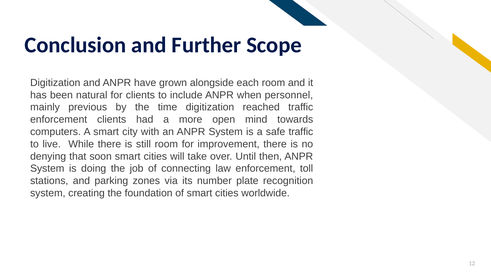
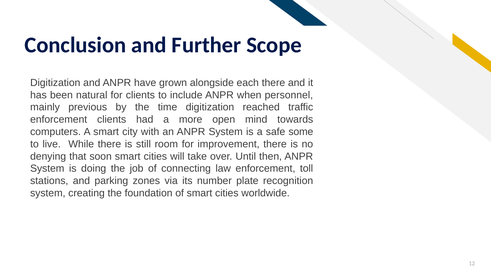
each room: room -> there
safe traffic: traffic -> some
